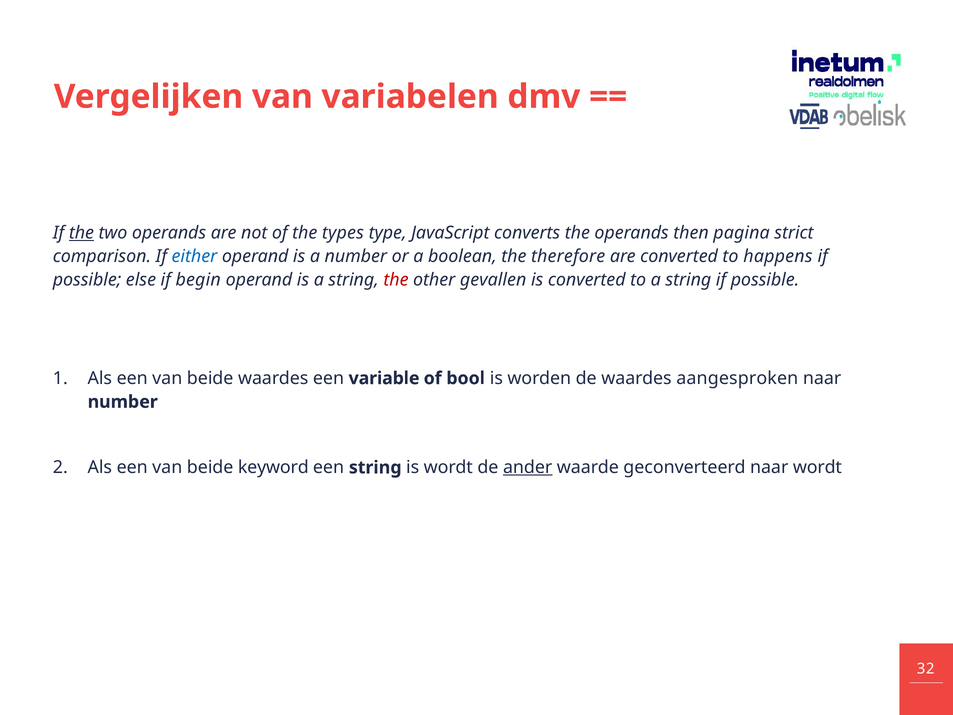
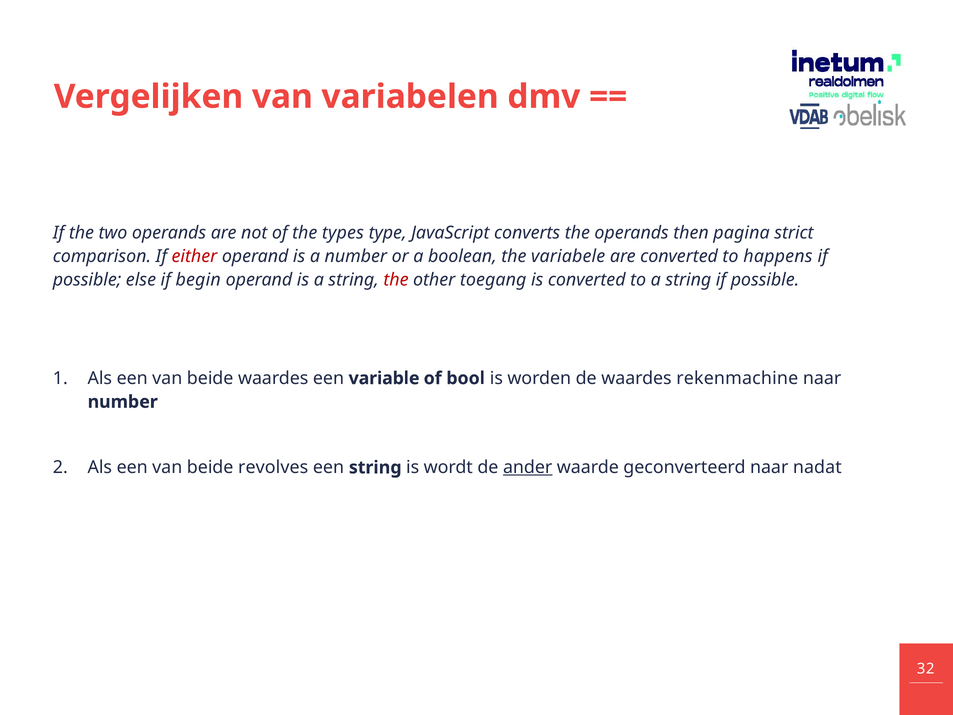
the at (81, 233) underline: present -> none
either colour: blue -> red
therefore: therefore -> variabele
gevallen: gevallen -> toegang
aangesproken: aangesproken -> rekenmachine
keyword: keyword -> revolves
naar wordt: wordt -> nadat
